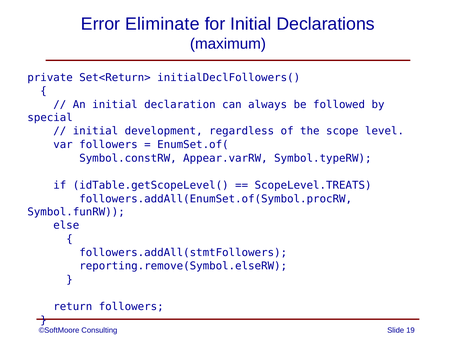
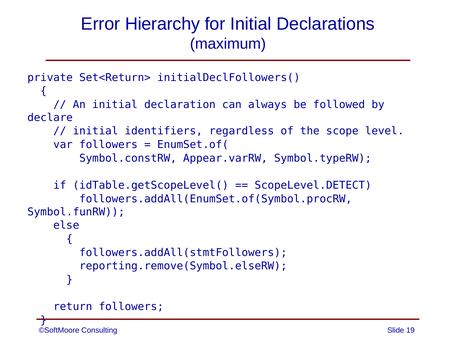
Eliminate: Eliminate -> Hierarchy
special: special -> declare
development: development -> identifiers
ScopeLevel.TREATS: ScopeLevel.TREATS -> ScopeLevel.DETECT
